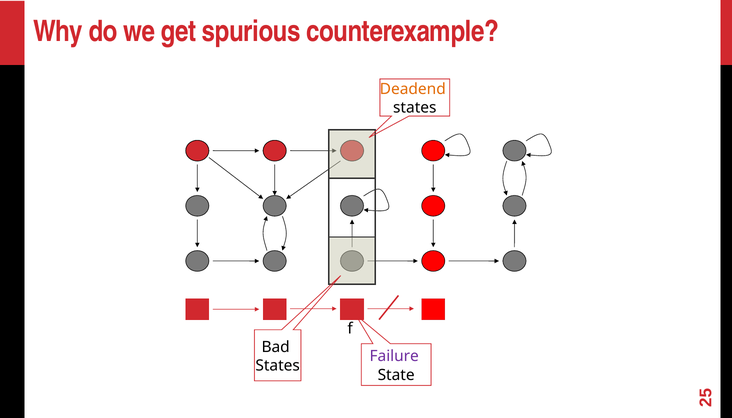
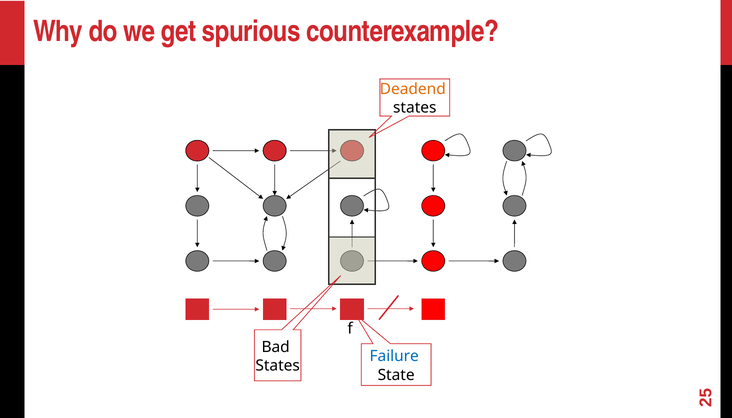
Failure colour: purple -> blue
